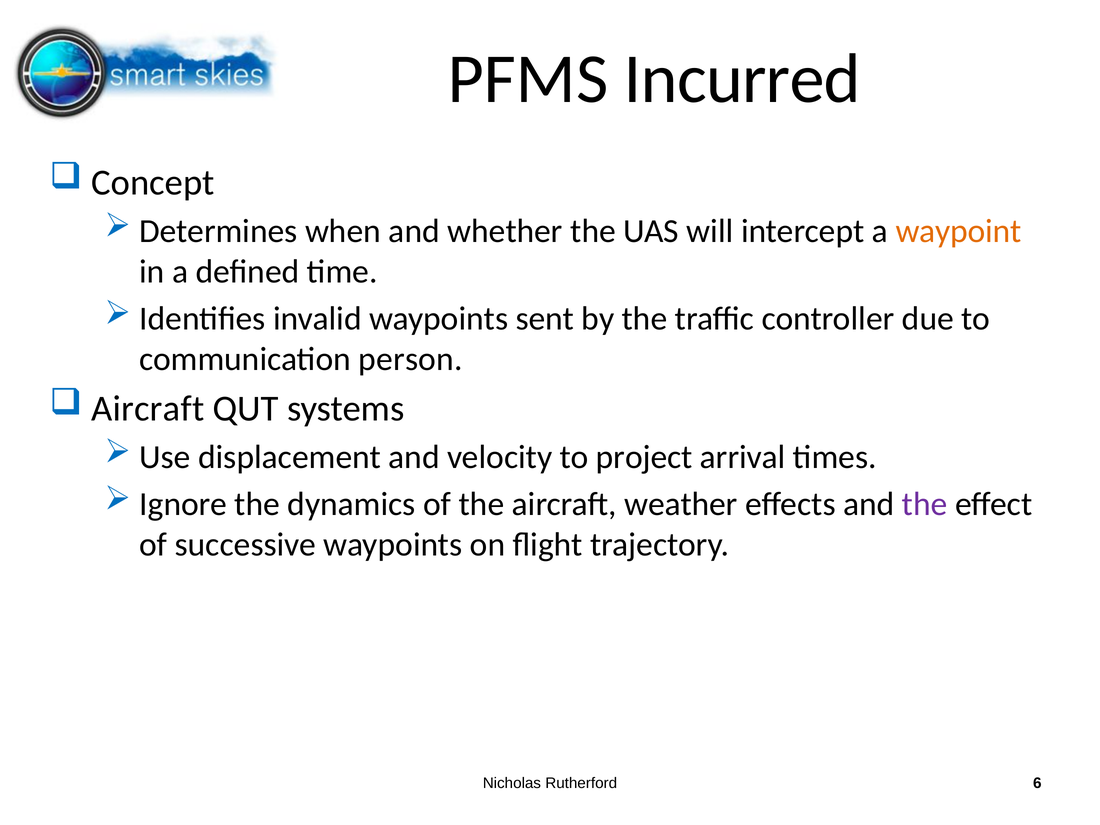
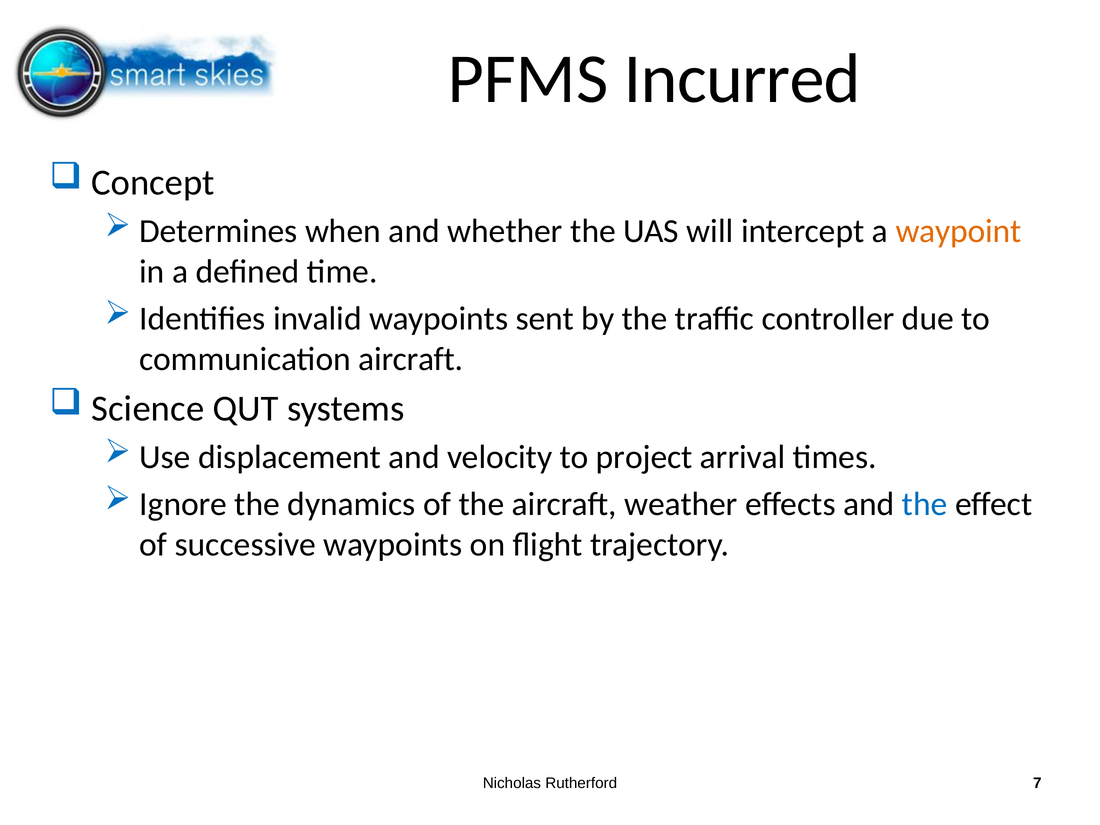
communication person: person -> aircraft
Aircraft at (148, 409): Aircraft -> Science
the at (925, 504) colour: purple -> blue
6: 6 -> 7
